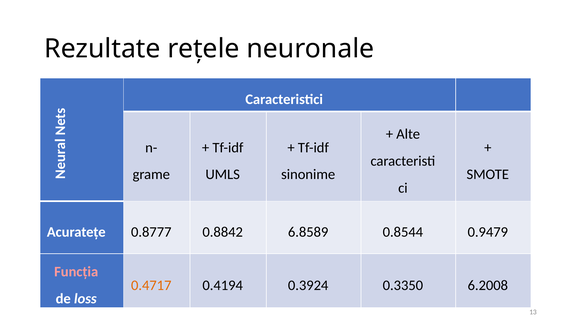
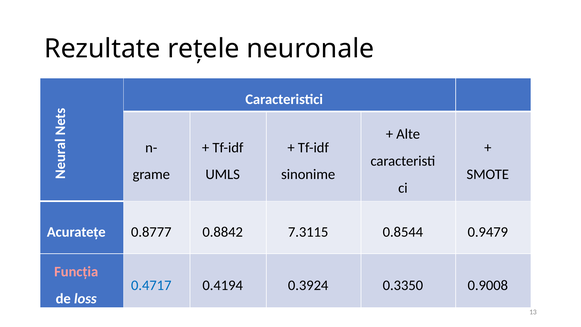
6.8589: 6.8589 -> 7.3115
0.4717 colour: orange -> blue
6.2008: 6.2008 -> 0.9008
